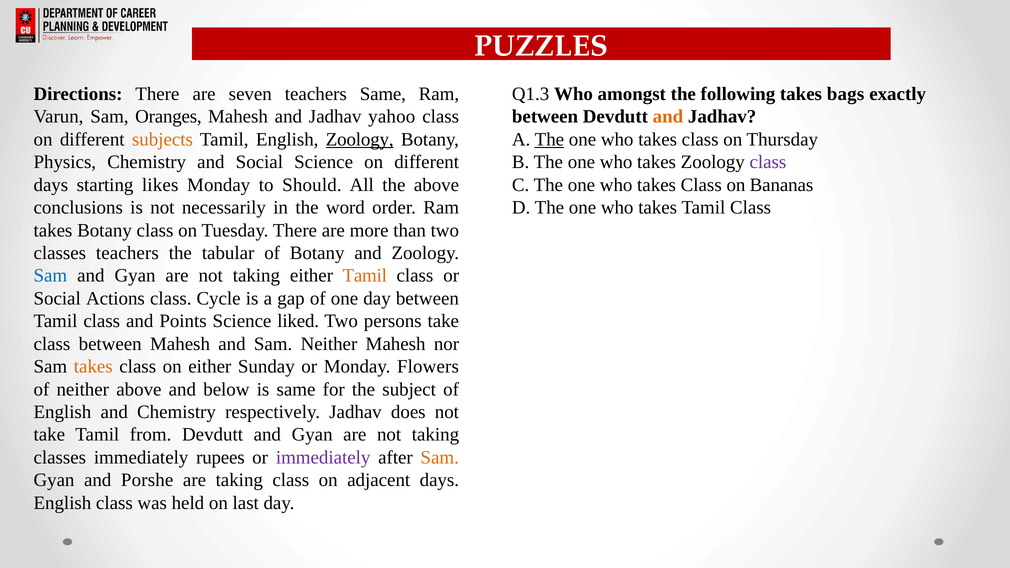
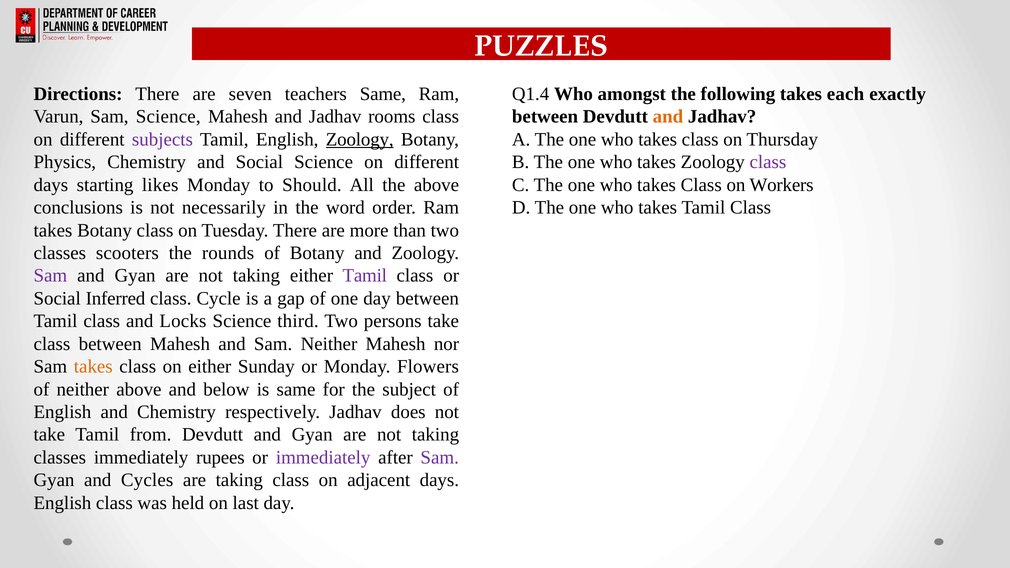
Q1.3: Q1.3 -> Q1.4
bags: bags -> each
Sam Oranges: Oranges -> Science
yahoo: yahoo -> rooms
subjects colour: orange -> purple
The at (549, 139) underline: present -> none
Bananas: Bananas -> Workers
classes teachers: teachers -> scooters
tabular: tabular -> rounds
Sam at (50, 276) colour: blue -> purple
Tamil at (365, 276) colour: orange -> purple
Actions: Actions -> Inferred
Points: Points -> Locks
liked: liked -> third
Sam at (440, 458) colour: orange -> purple
Porshe: Porshe -> Cycles
